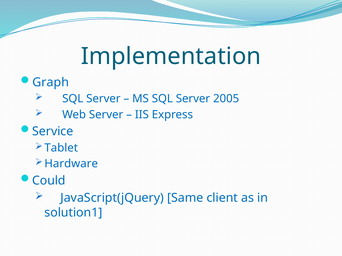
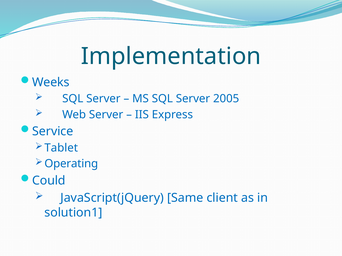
Graph: Graph -> Weeks
Hardware: Hardware -> Operating
